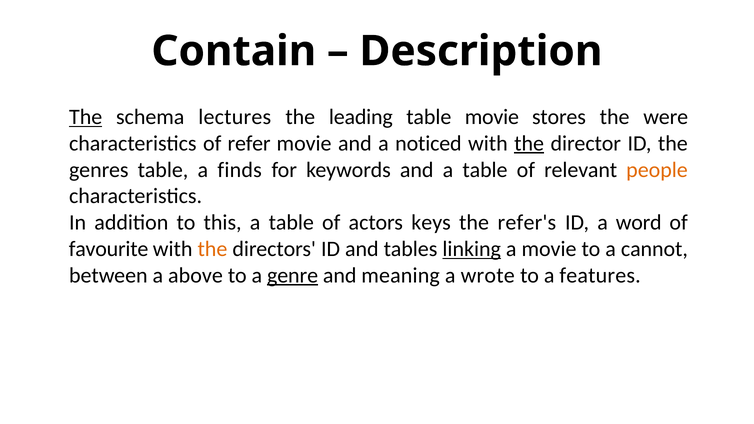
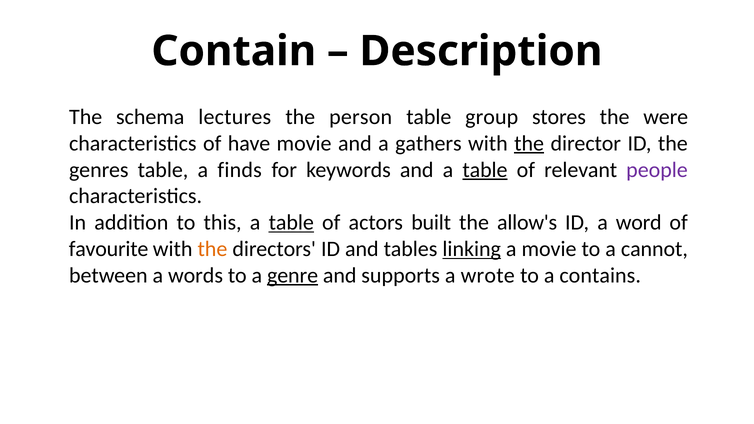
The at (86, 117) underline: present -> none
leading: leading -> person
table movie: movie -> group
refer: refer -> have
noticed: noticed -> gathers
table at (485, 170) underline: none -> present
people colour: orange -> purple
table at (291, 223) underline: none -> present
keys: keys -> built
refer's: refer's -> allow's
above: above -> words
meaning: meaning -> supports
features: features -> contains
